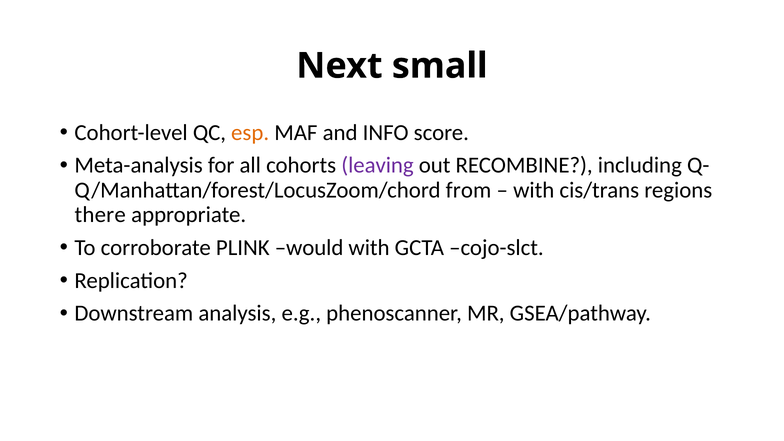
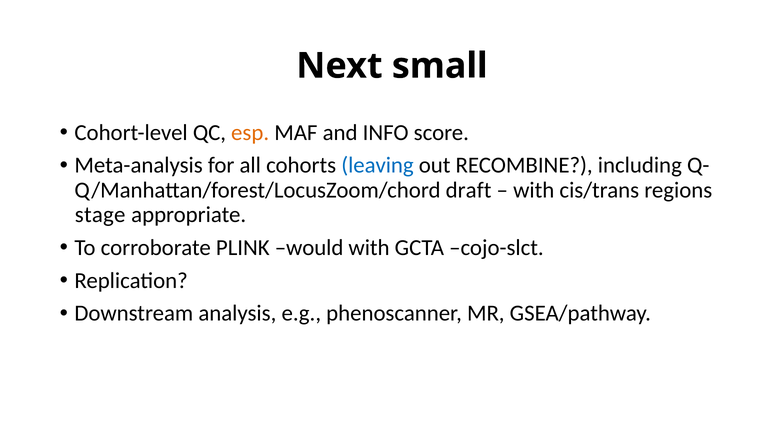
leaving colour: purple -> blue
from: from -> draft
there: there -> stage
